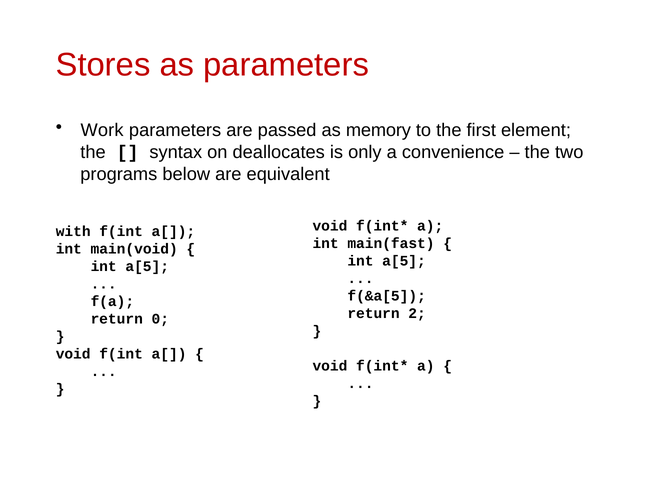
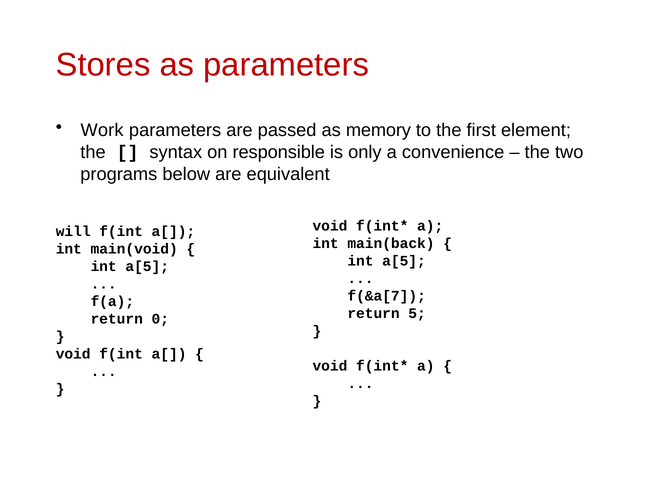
deallocates: deallocates -> responsible
with: with -> will
main(fast: main(fast -> main(back
f(&a[5: f(&a[5 -> f(&a[7
2: 2 -> 5
